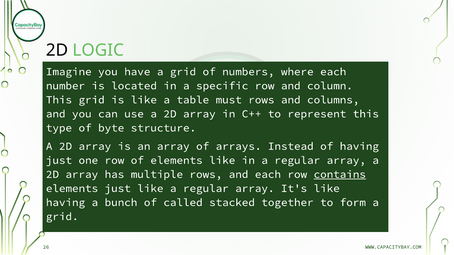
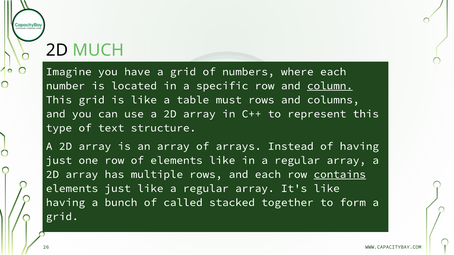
LOGIC: LOGIC -> MUCH
column underline: none -> present
byte: byte -> text
